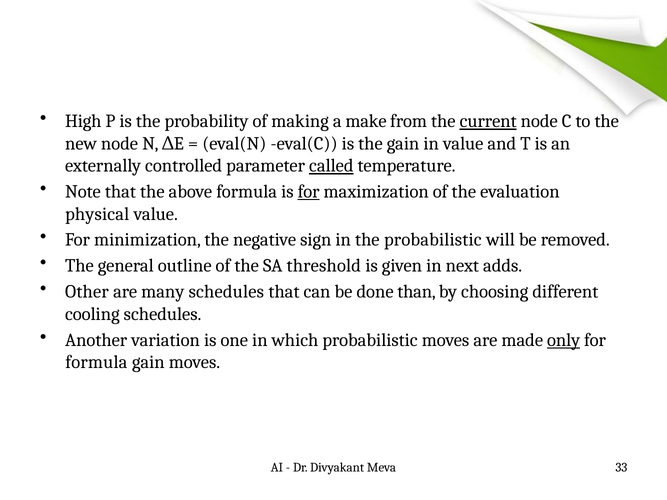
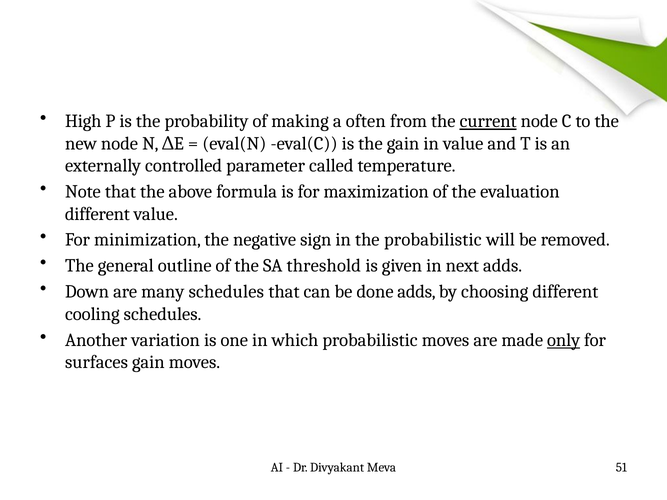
make: make -> often
called underline: present -> none
for at (309, 192) underline: present -> none
physical at (97, 214): physical -> different
Other: Other -> Down
done than: than -> adds
formula at (96, 362): formula -> surfaces
33: 33 -> 51
